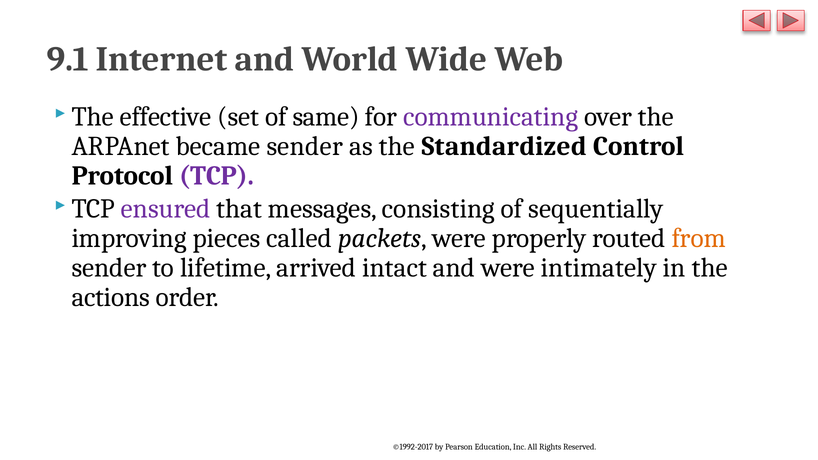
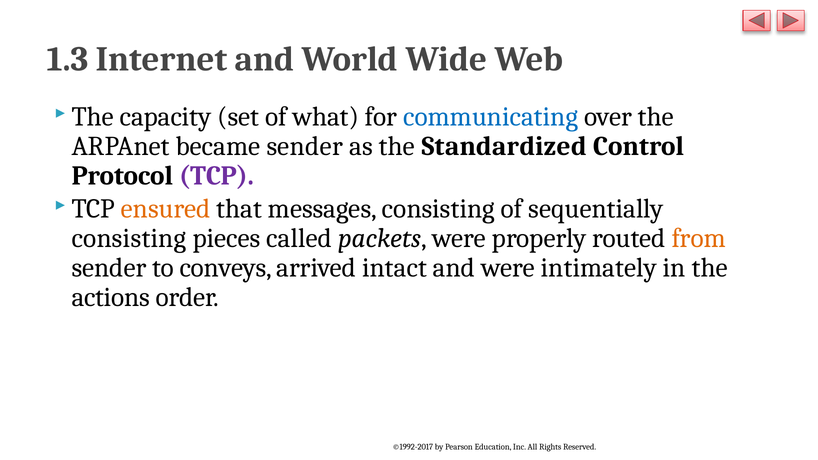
9.1: 9.1 -> 1.3
effective: effective -> capacity
same: same -> what
communicating colour: purple -> blue
ensured colour: purple -> orange
improving at (129, 238): improving -> consisting
lifetime: lifetime -> conveys
